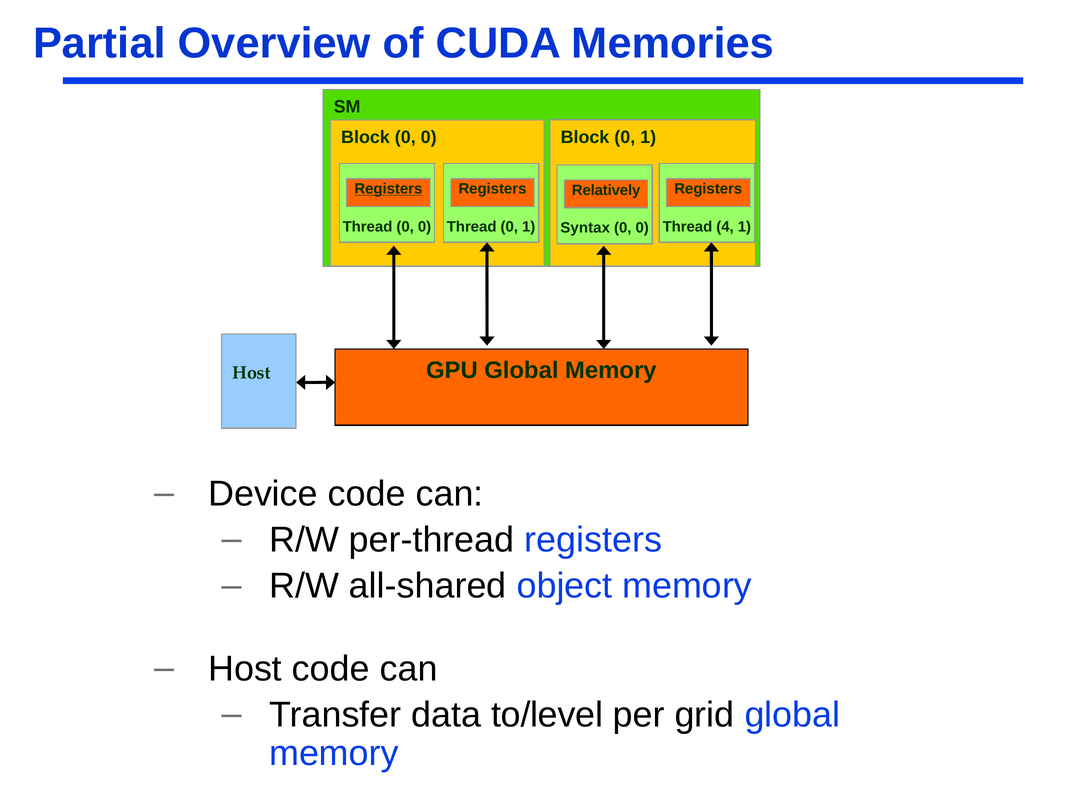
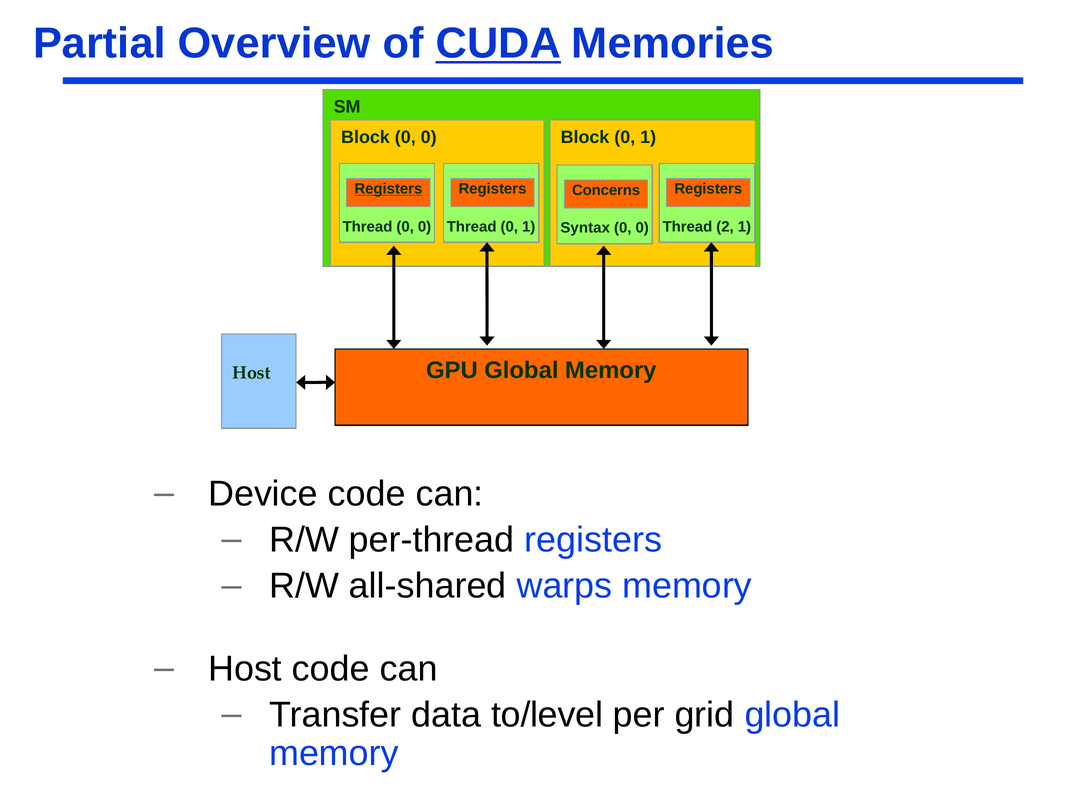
CUDA underline: none -> present
Relatively: Relatively -> Concerns
4: 4 -> 2
object: object -> warps
